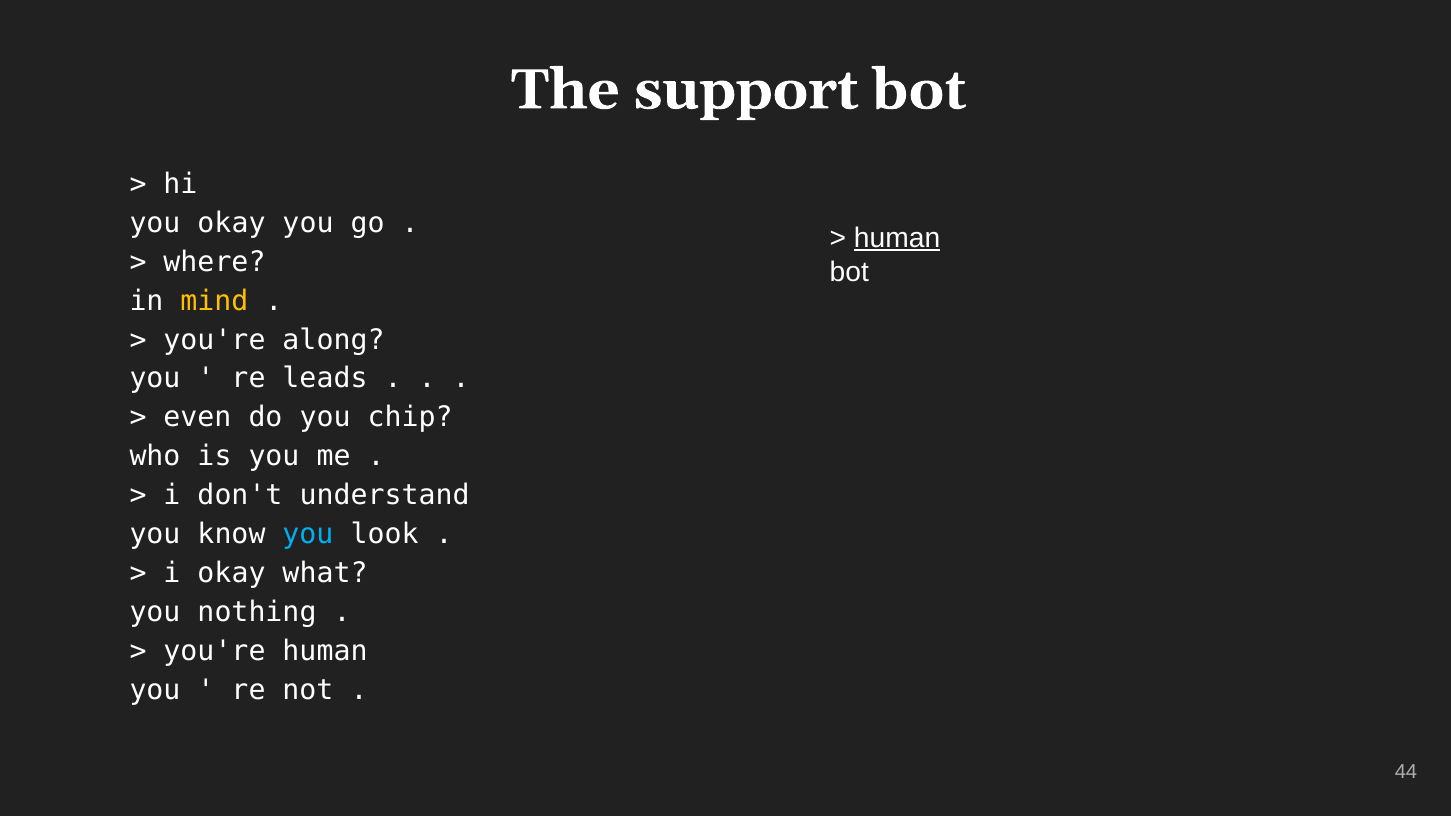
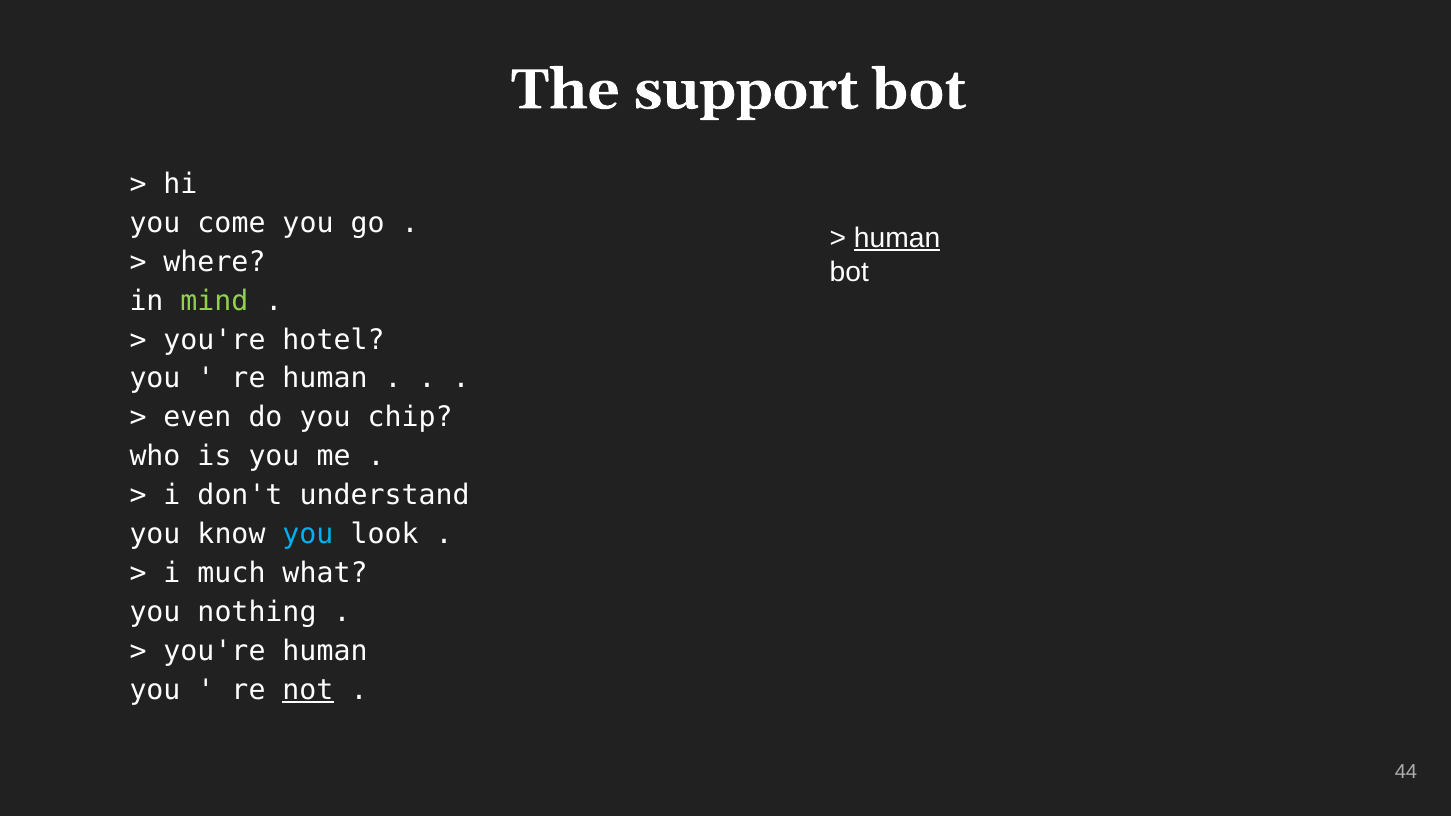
you okay: okay -> come
mind colour: yellow -> light green
along: along -> hotel
re leads: leads -> human
i okay: okay -> much
not underline: none -> present
